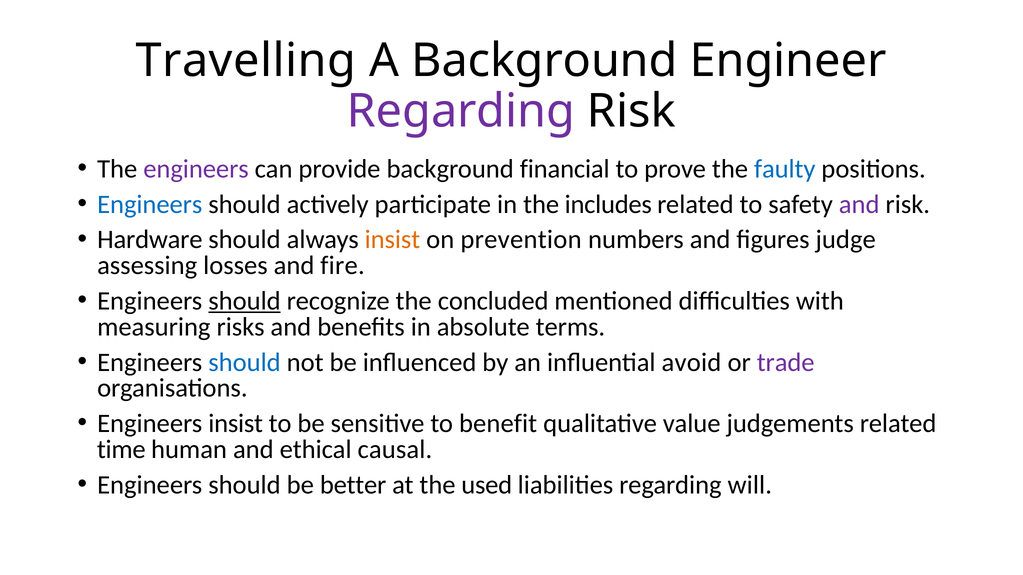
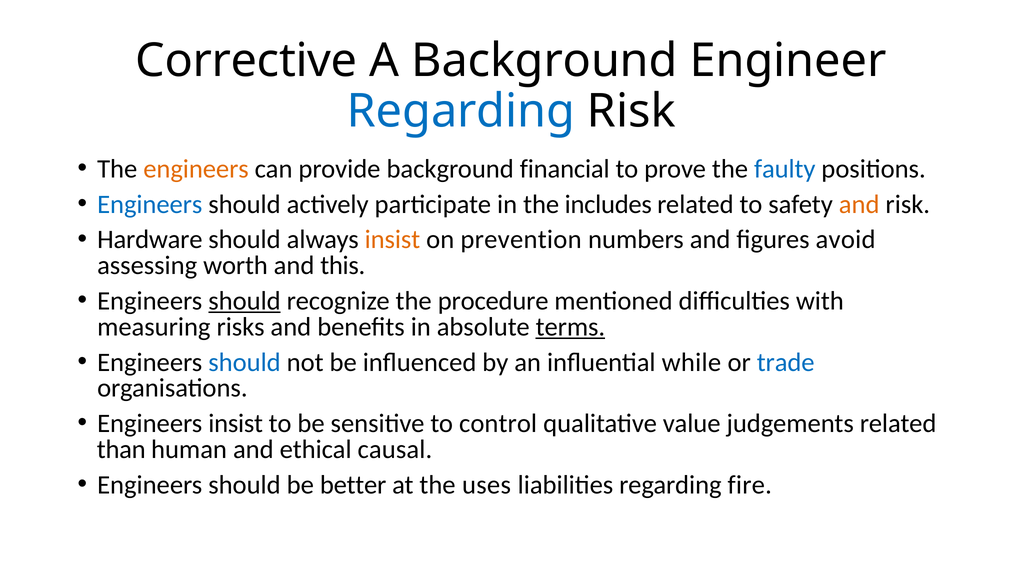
Travelling: Travelling -> Corrective
Regarding at (461, 111) colour: purple -> blue
engineers at (196, 169) colour: purple -> orange
and at (859, 204) colour: purple -> orange
judge: judge -> avoid
losses: losses -> worth
fire: fire -> this
concluded: concluded -> procedure
terms underline: none -> present
avoid: avoid -> while
trade colour: purple -> blue
benefit: benefit -> control
time: time -> than
used: used -> uses
will: will -> fire
